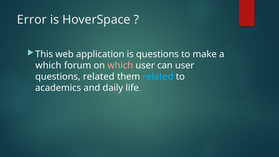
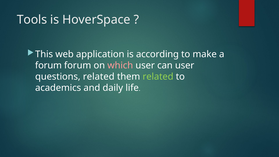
Error: Error -> Tools
is questions: questions -> according
which at (48, 65): which -> forum
related at (158, 77) colour: light blue -> light green
